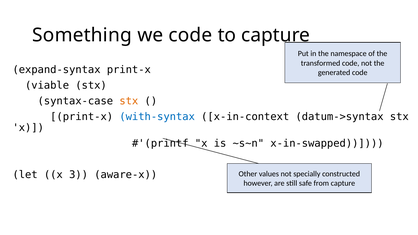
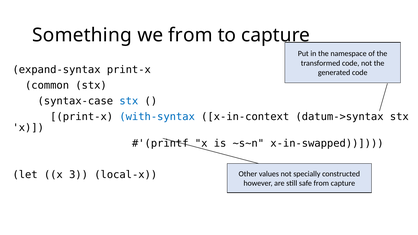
we code: code -> from
viable: viable -> common
stx at (129, 101) colour: orange -> blue
aware-x: aware-x -> local-x
